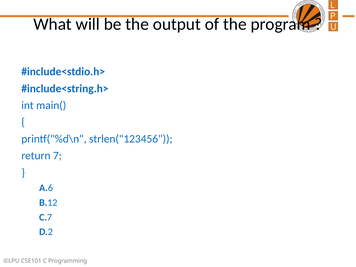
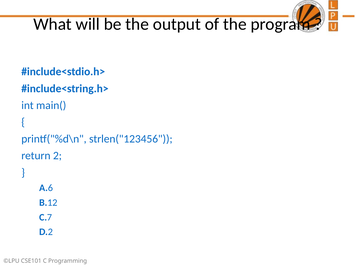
7: 7 -> 2
